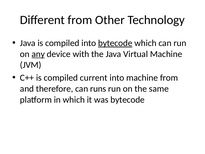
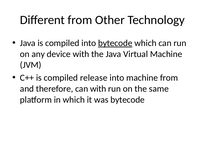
any underline: present -> none
current: current -> release
can runs: runs -> with
